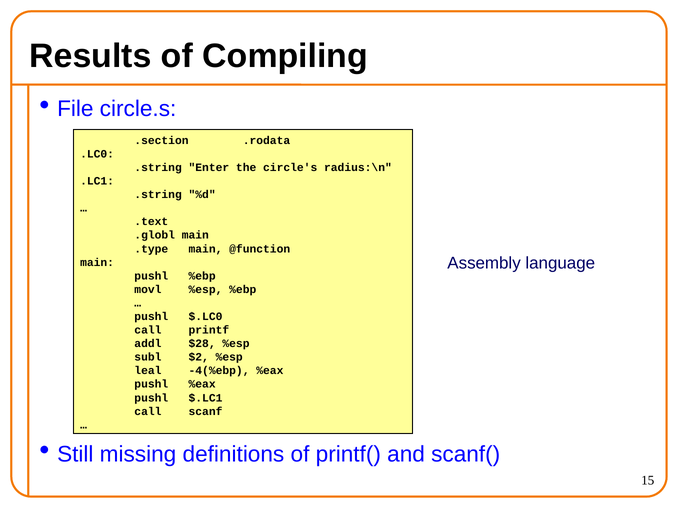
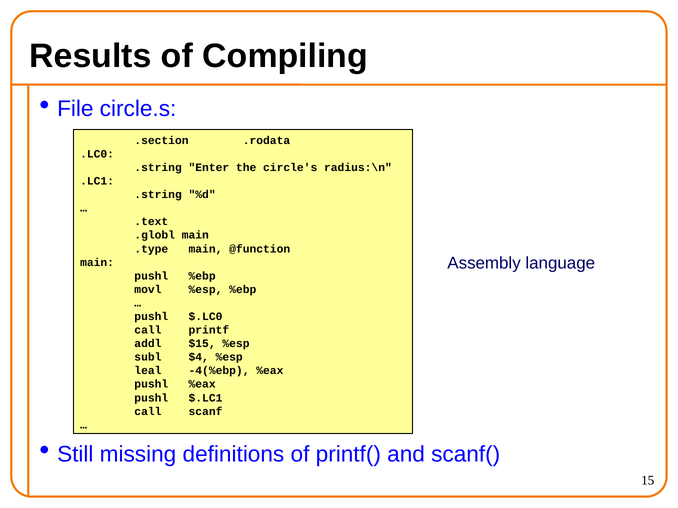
$28: $28 -> $15
$2: $2 -> $4
